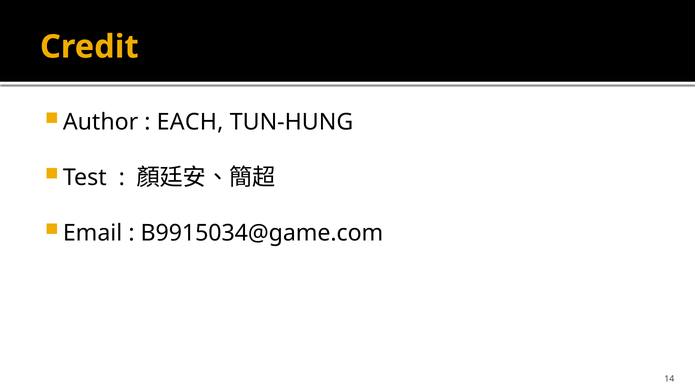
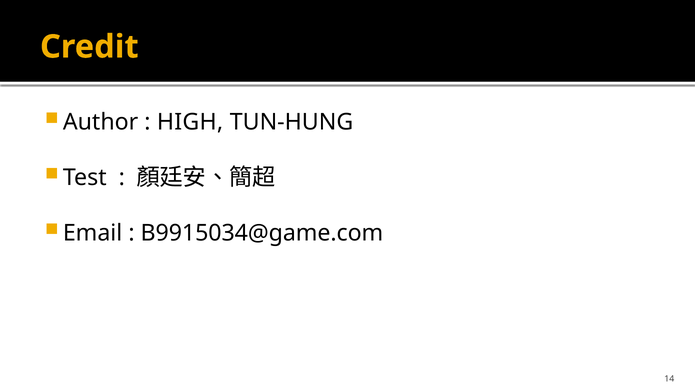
EACH: EACH -> HIGH
